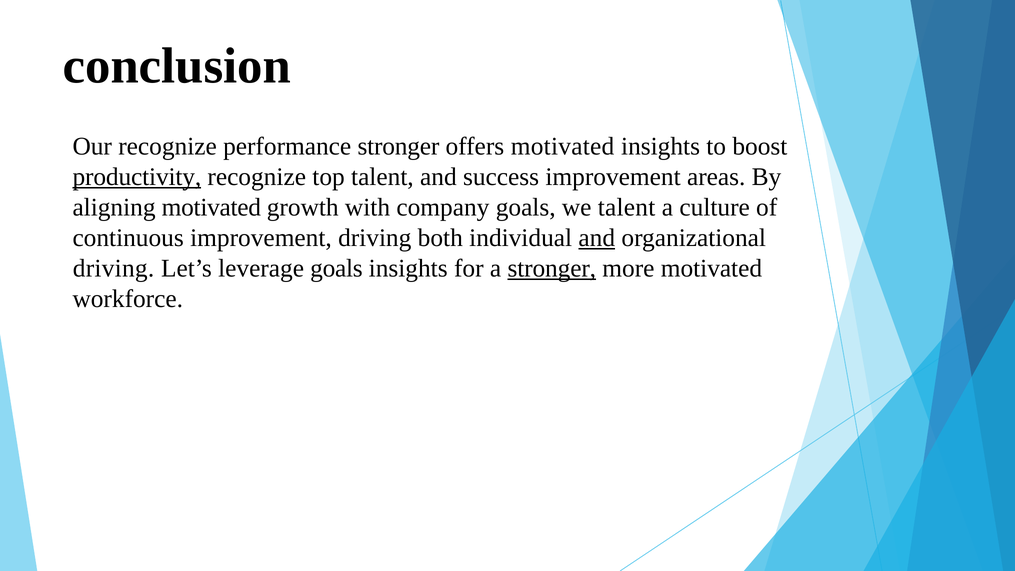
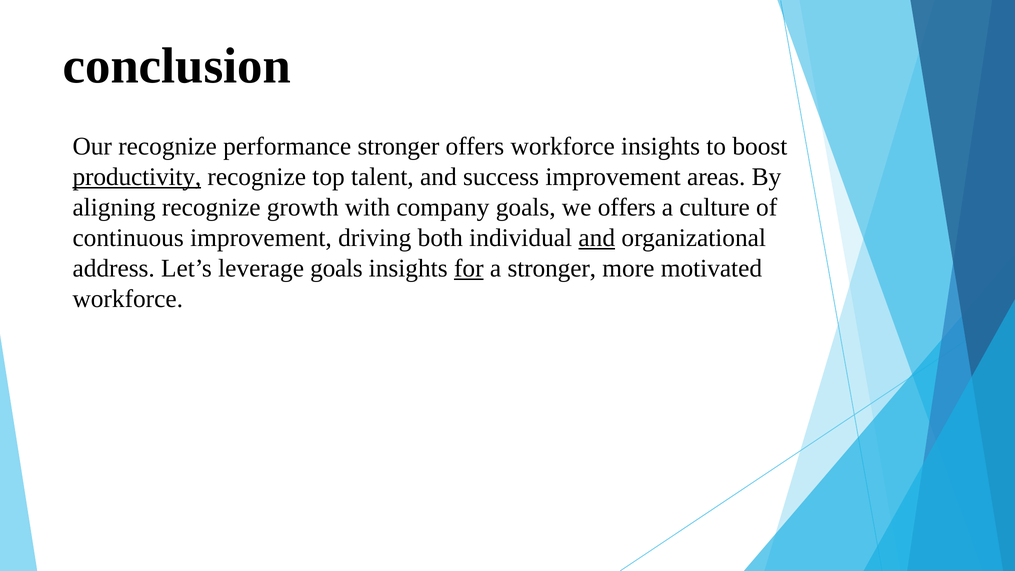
offers motivated: motivated -> workforce
aligning motivated: motivated -> recognize
we talent: talent -> offers
driving at (114, 268): driving -> address
for underline: none -> present
stronger at (552, 268) underline: present -> none
